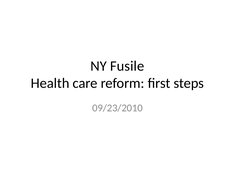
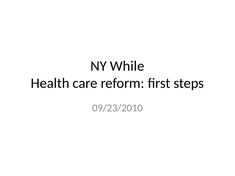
Fusile: Fusile -> While
